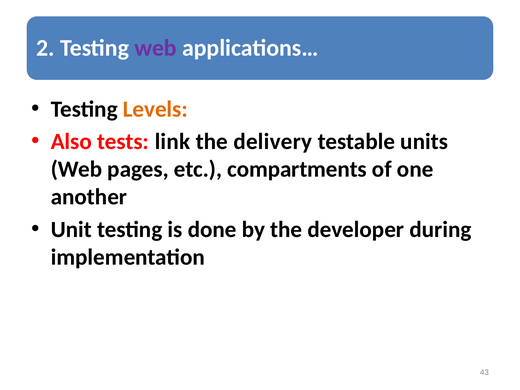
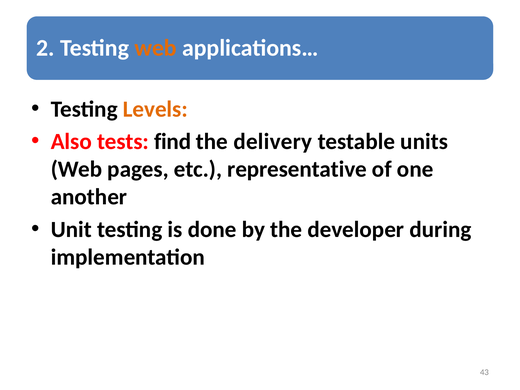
web at (156, 48) colour: purple -> orange
link: link -> find
compartments: compartments -> representative
